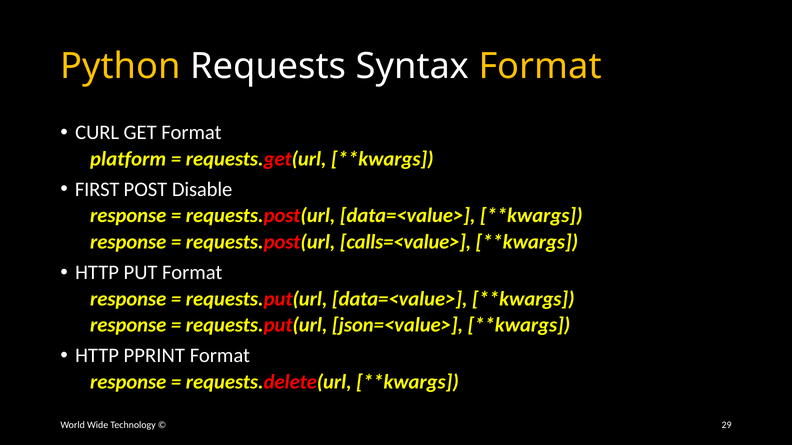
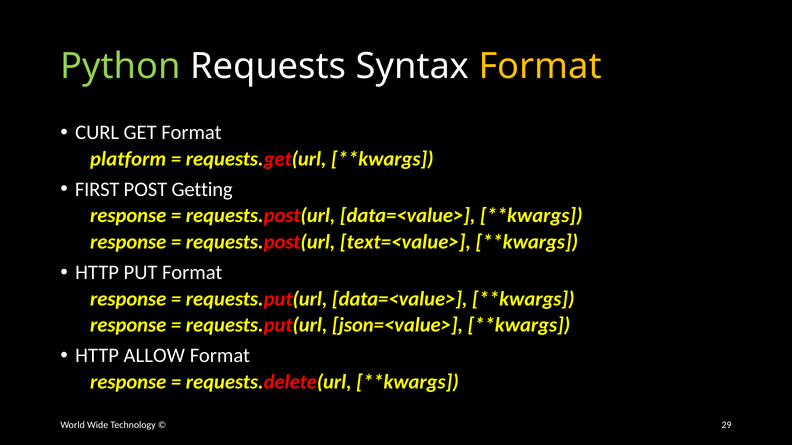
Python colour: yellow -> light green
Disable: Disable -> Getting
calls=<value>: calls=<value> -> text=<value>
PPRINT: PPRINT -> ALLOW
